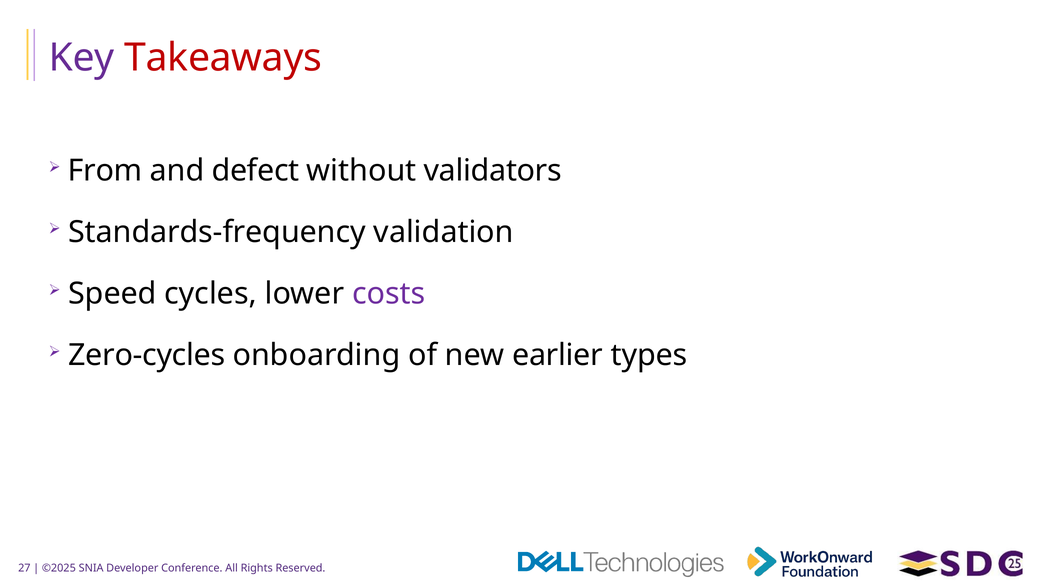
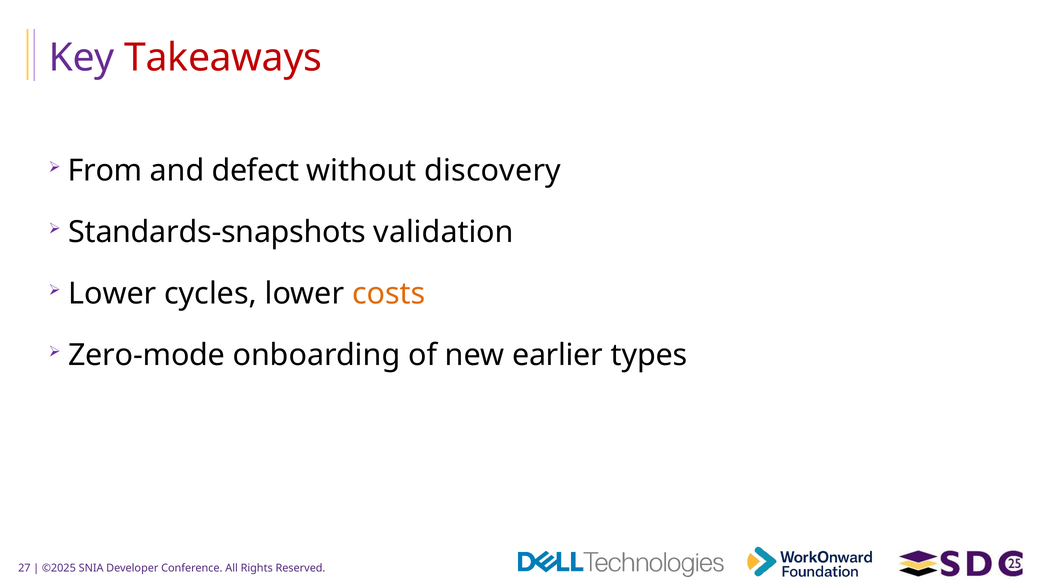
validators: validators -> discovery
Standards-frequency: Standards-frequency -> Standards-snapshots
Speed at (112, 294): Speed -> Lower
costs colour: purple -> orange
Zero-cycles: Zero-cycles -> Zero-mode
